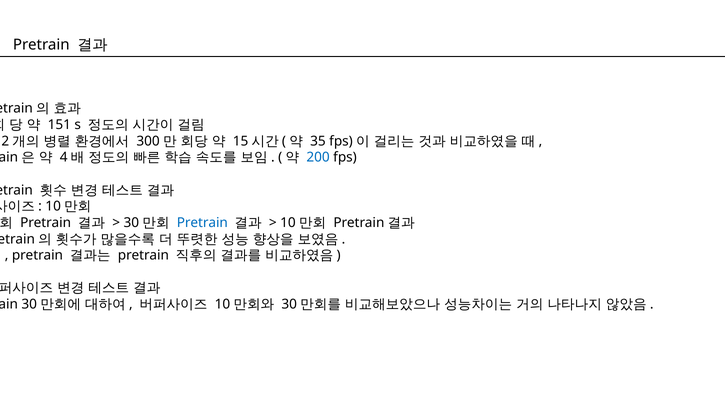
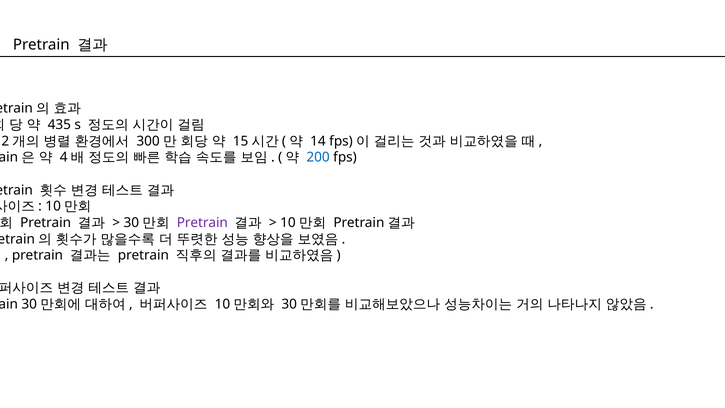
151: 151 -> 435
35: 35 -> 14
Pretrain at (202, 223) colour: blue -> purple
